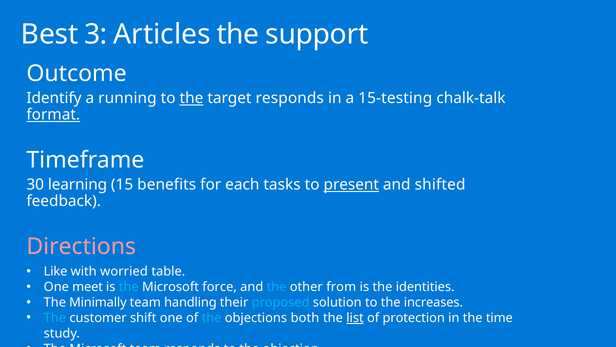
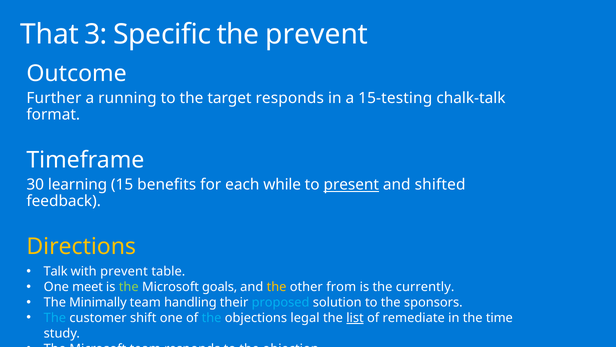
Best: Best -> That
Articles: Articles -> Specific
the support: support -> prevent
Identify: Identify -> Further
the at (192, 98) underline: present -> none
format underline: present -> none
tasks: tasks -> while
Directions colour: pink -> yellow
Like: Like -> Talk
with worried: worried -> prevent
the at (129, 287) colour: light blue -> light green
force: force -> goals
the at (277, 287) colour: light blue -> yellow
identities: identities -> currently
increases: increases -> sponsors
both: both -> legal
protection: protection -> remediate
